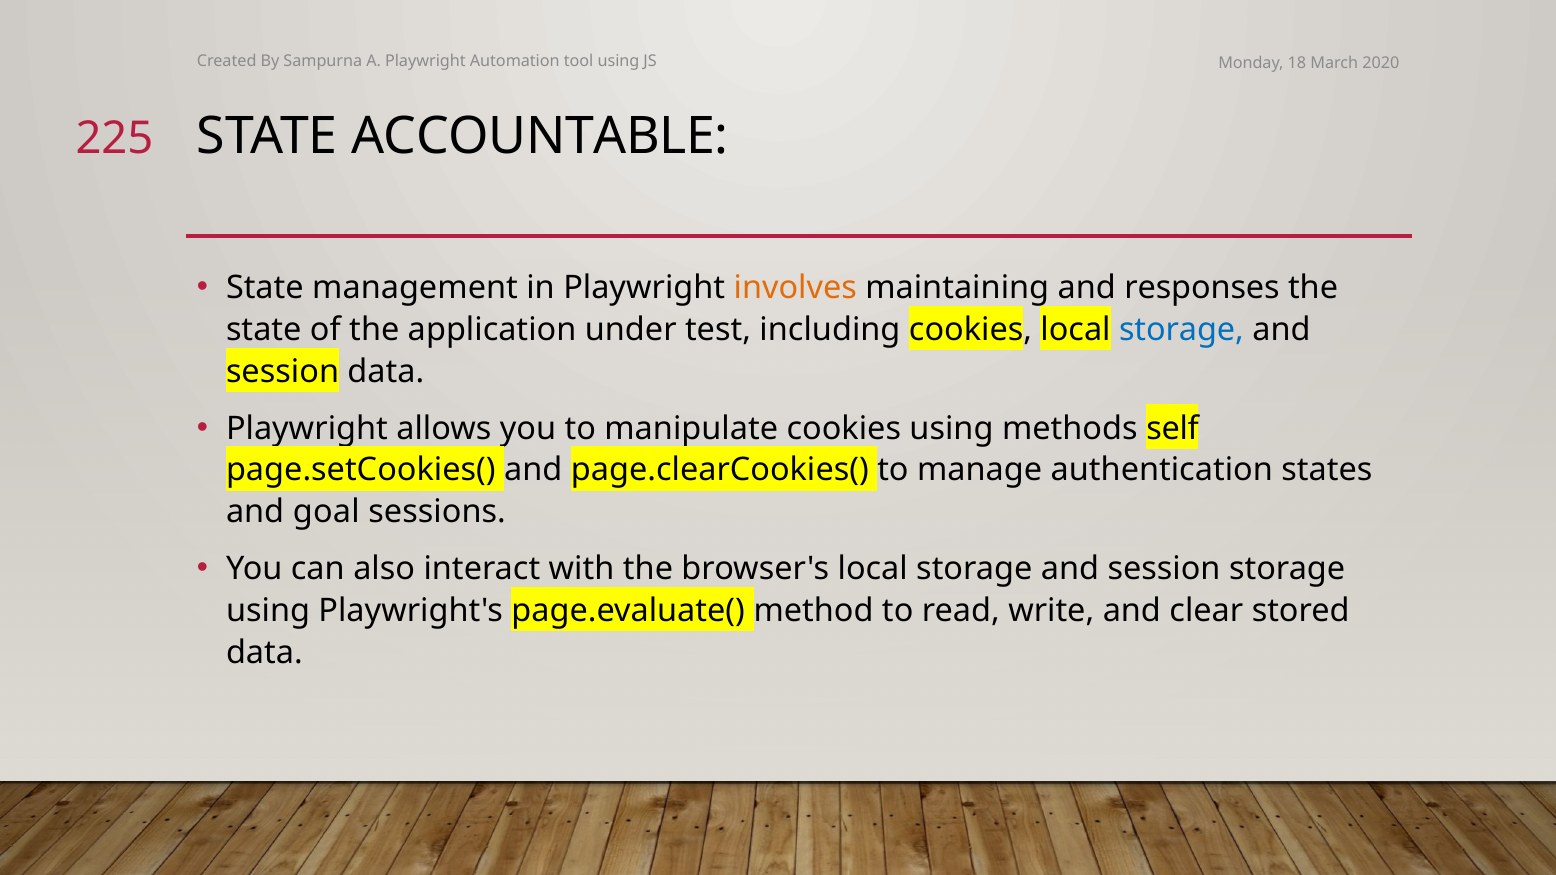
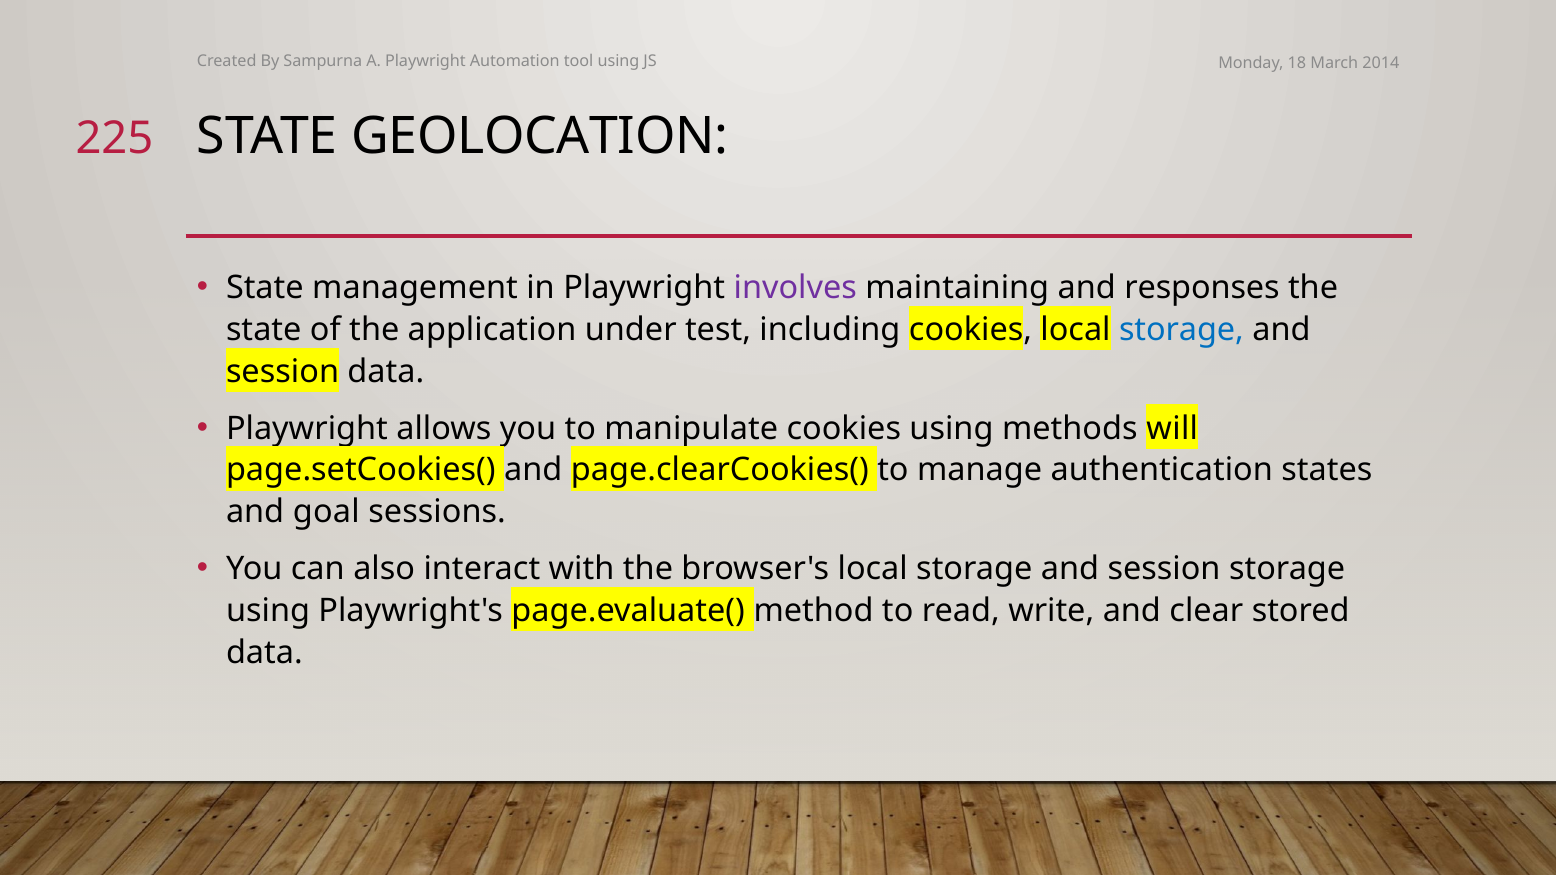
2020: 2020 -> 2014
ACCOUNTABLE: ACCOUNTABLE -> GEOLOCATION
involves colour: orange -> purple
self: self -> will
